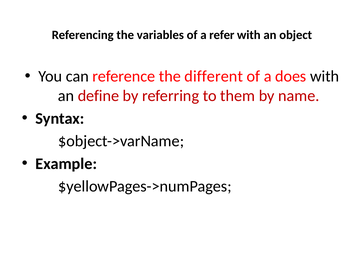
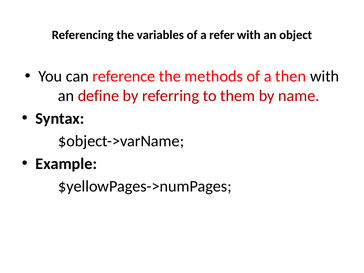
different: different -> methods
does: does -> then
